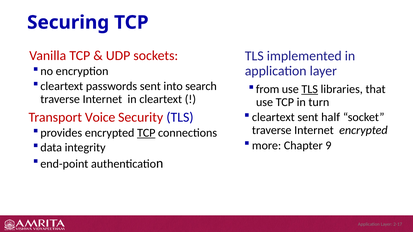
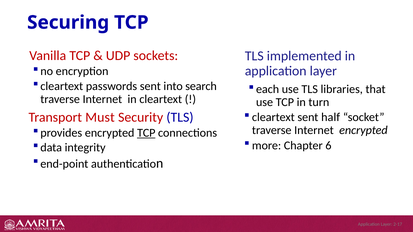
from: from -> each
TLS at (310, 89) underline: present -> none
Voice: Voice -> Must
9: 9 -> 6
